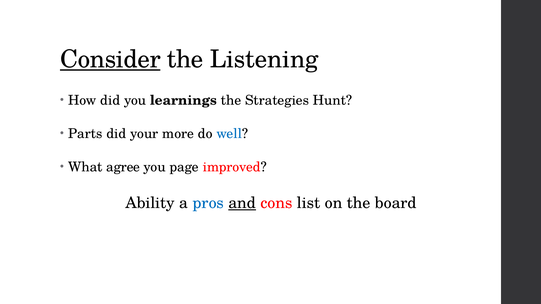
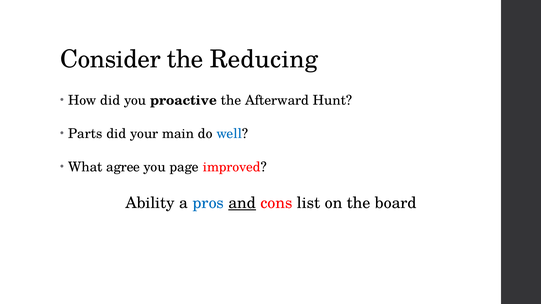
Consider underline: present -> none
Listening: Listening -> Reducing
learnings: learnings -> proactive
Strategies: Strategies -> Afterward
more: more -> main
